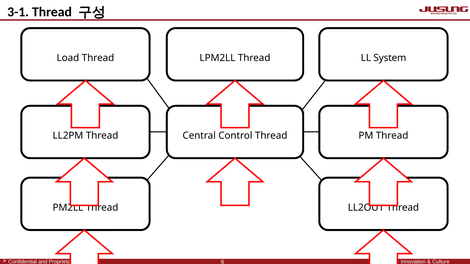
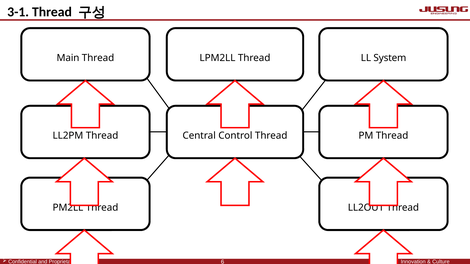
Load: Load -> Main
